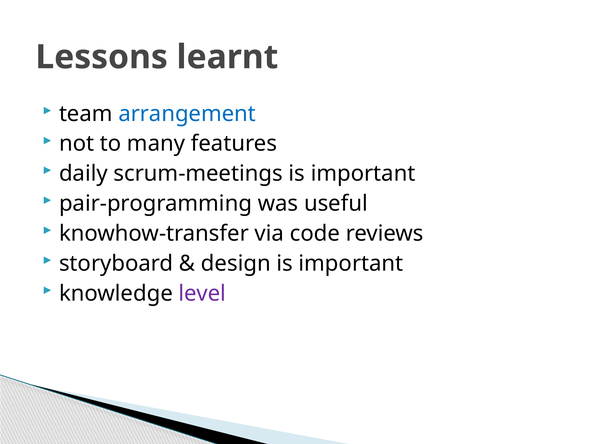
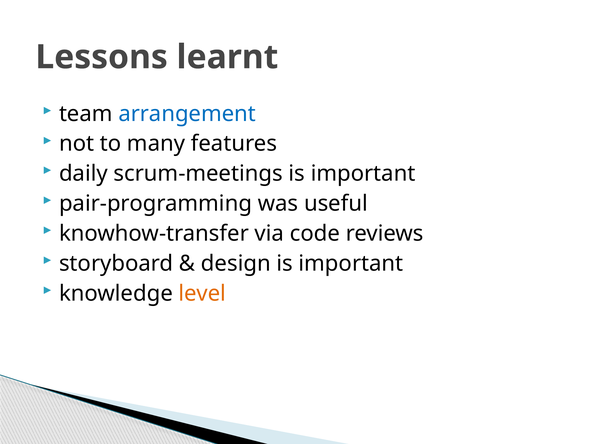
level colour: purple -> orange
